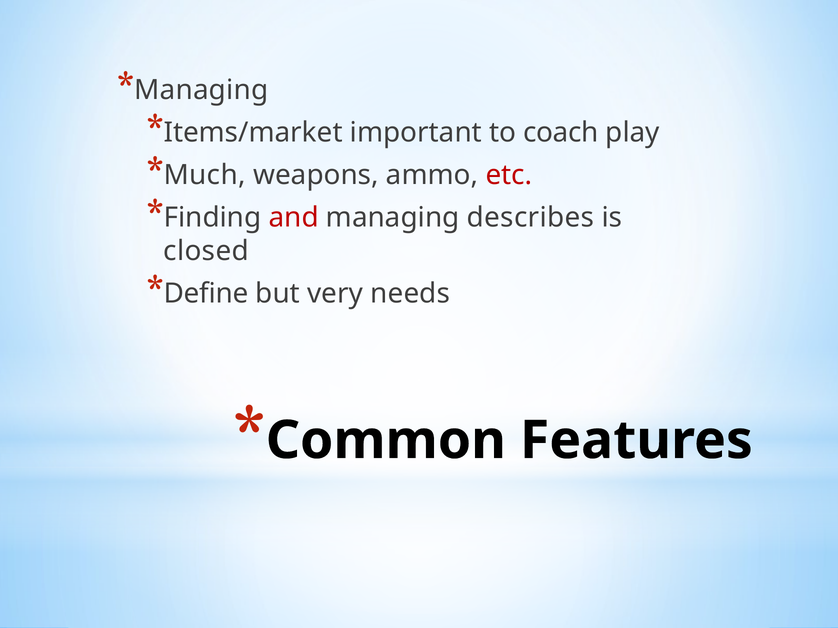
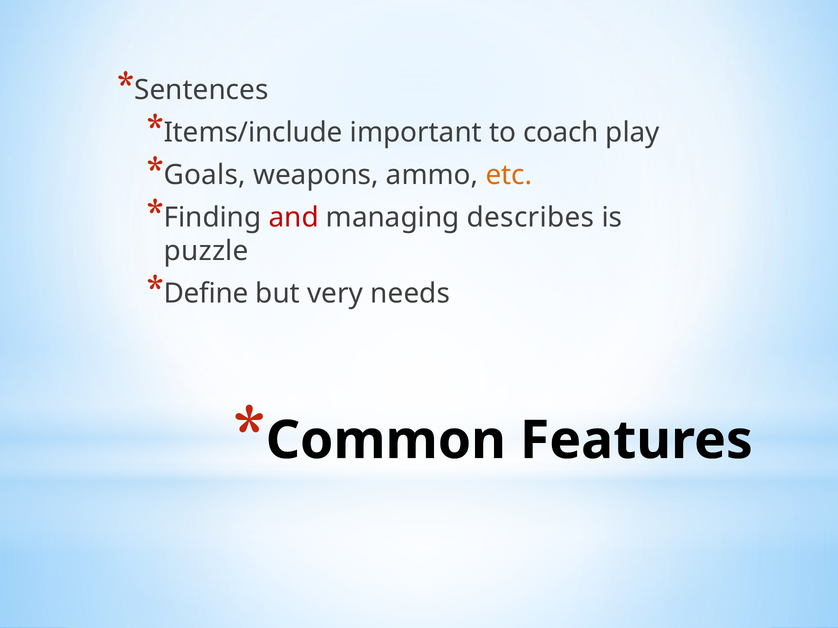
Managing at (201, 90): Managing -> Sentences
Items/market: Items/market -> Items/include
Much: Much -> Goals
etc colour: red -> orange
closed: closed -> puzzle
